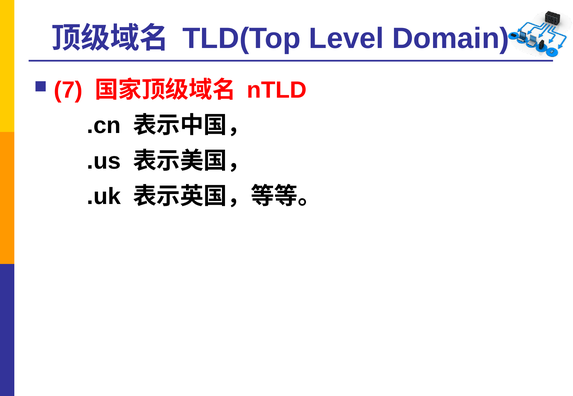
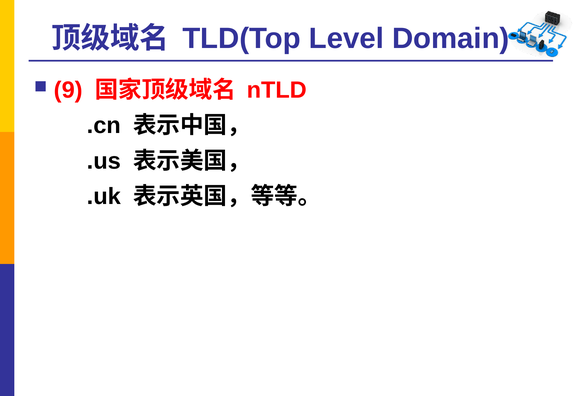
7: 7 -> 9
